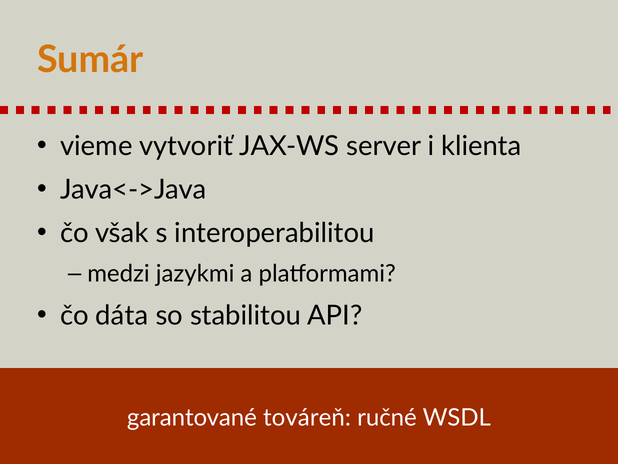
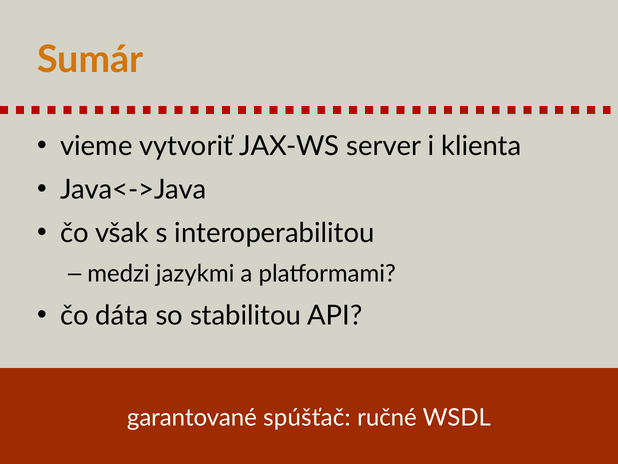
továreň: továreň -> spúšťač
